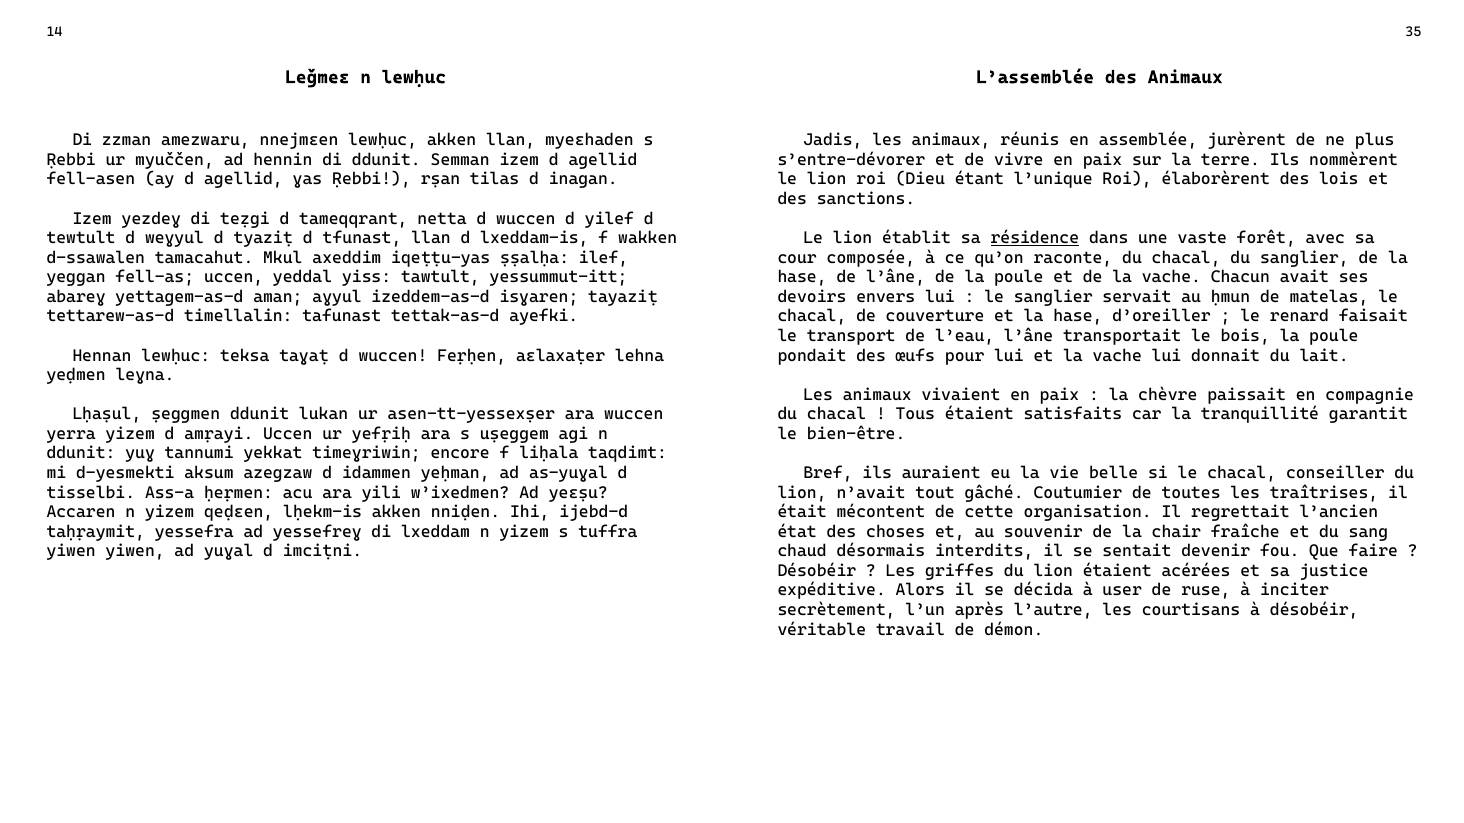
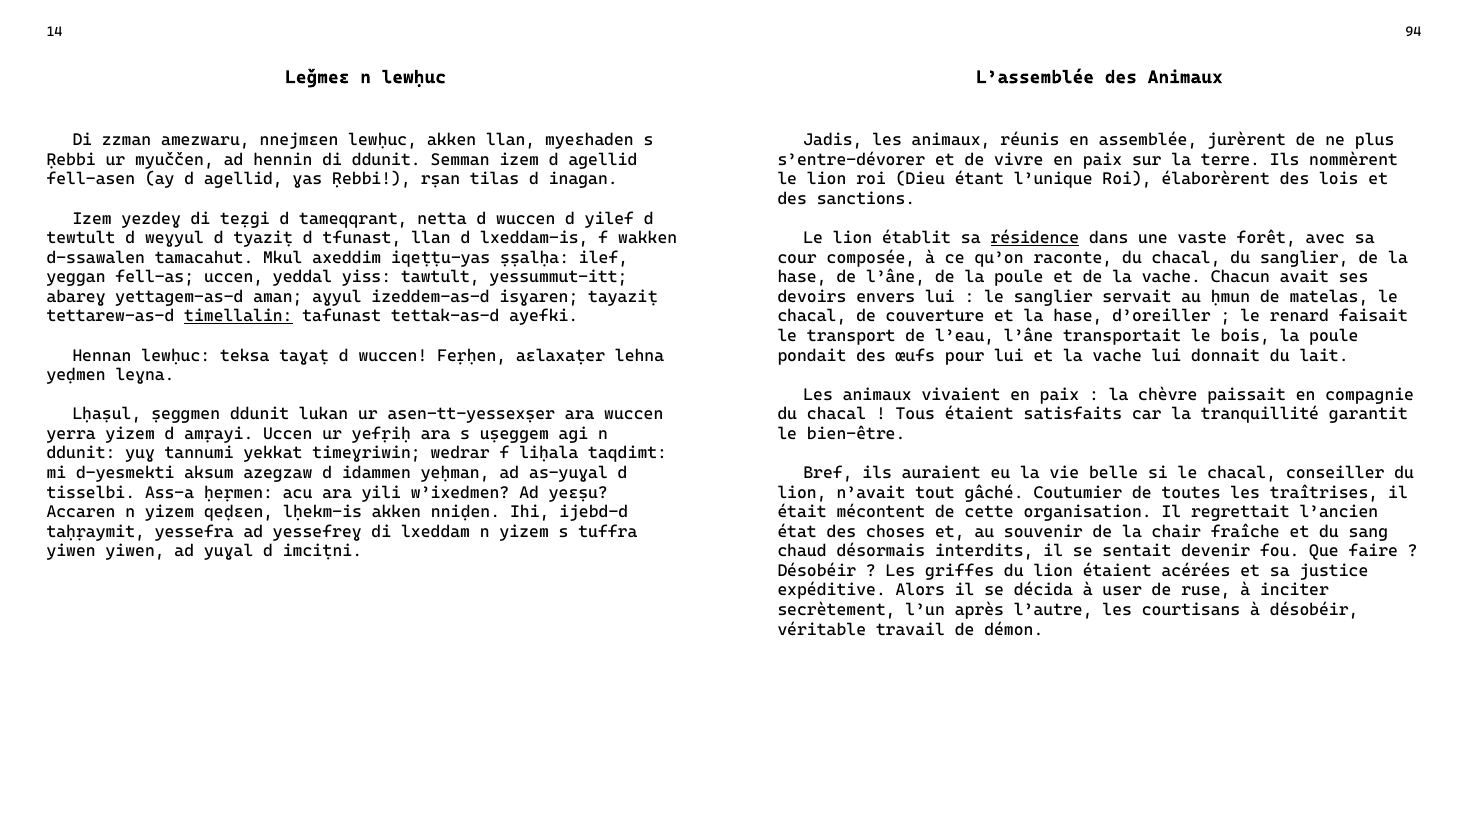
35: 35 -> 94
timellalin underline: none -> present
encore: encore -> wedrar
